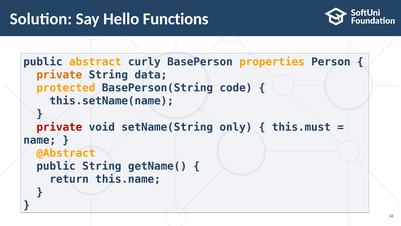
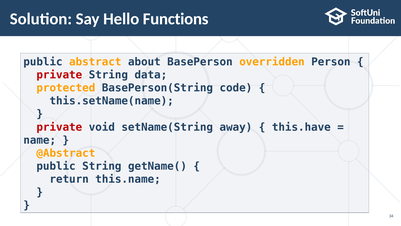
curly: curly -> about
properties: properties -> overridden
private at (59, 75) colour: orange -> red
only: only -> away
this.must: this.must -> this.have
